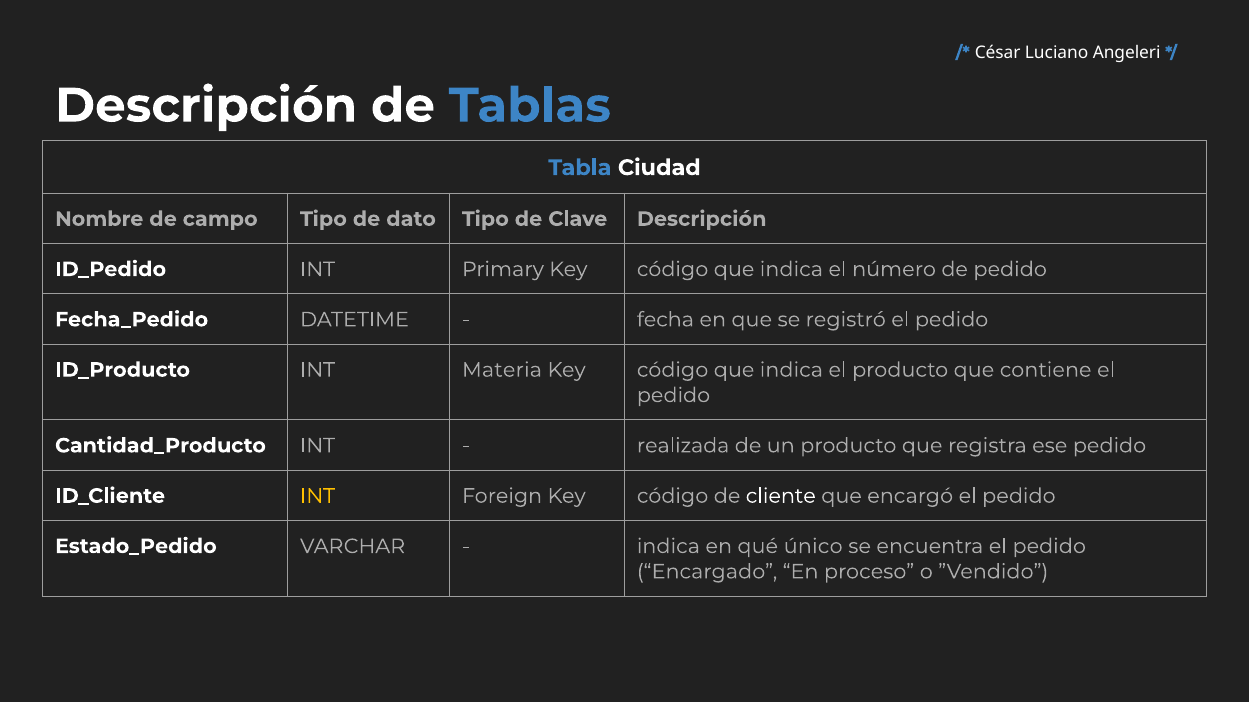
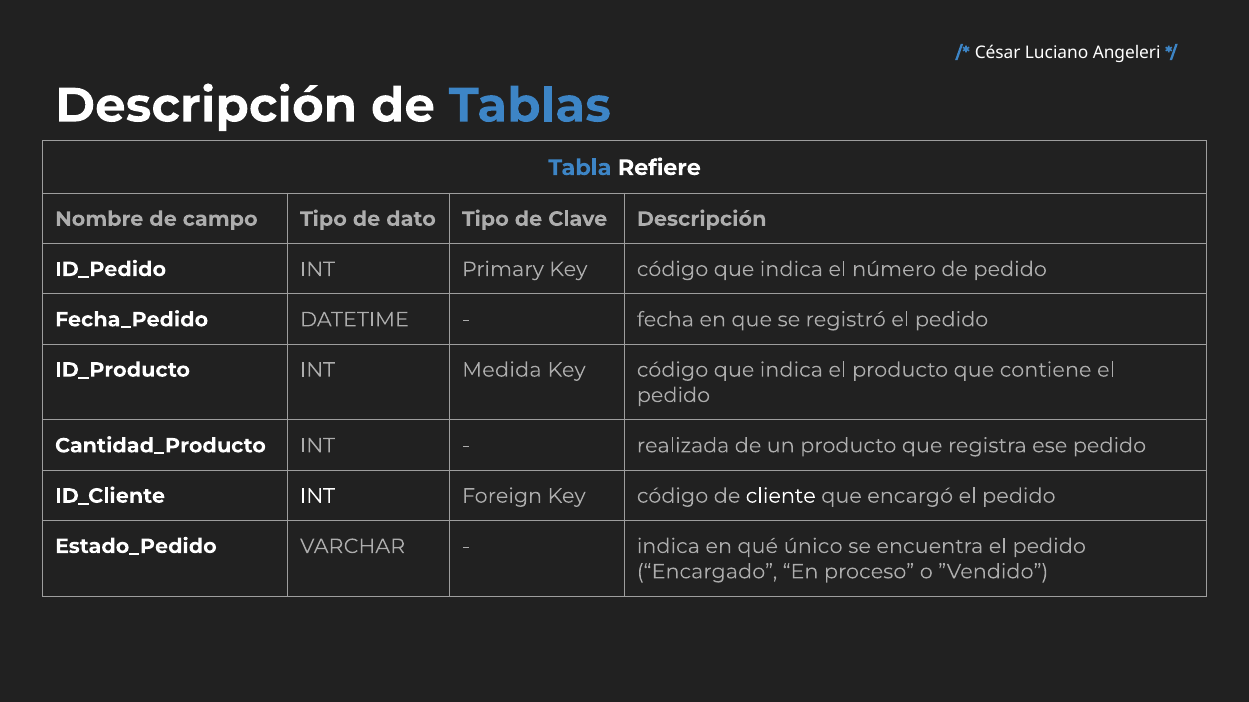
Ciudad: Ciudad -> Refiere
Materia: Materia -> Medida
INT at (318, 496) colour: yellow -> white
